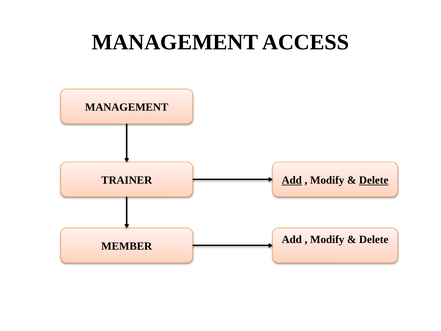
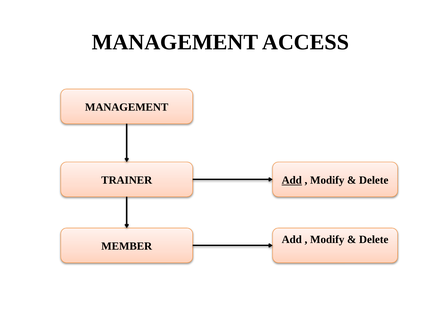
Delete at (374, 180) underline: present -> none
